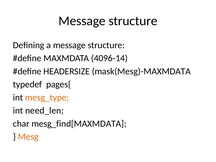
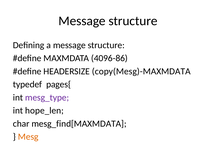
4096-14: 4096-14 -> 4096-86
mask(Mesg)-MAXMDATA: mask(Mesg)-MAXMDATA -> copy(Mesg)-MAXMDATA
mesg_type colour: orange -> purple
need_len: need_len -> hope_len
